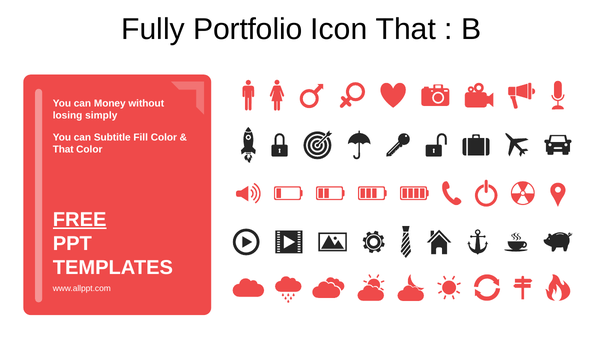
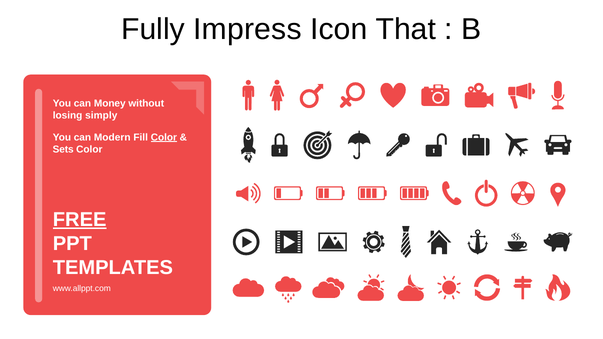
Portfolio: Portfolio -> Impress
Subtitle: Subtitle -> Modern
Color at (164, 137) underline: none -> present
That at (63, 149): That -> Sets
